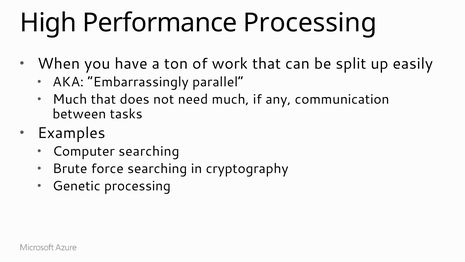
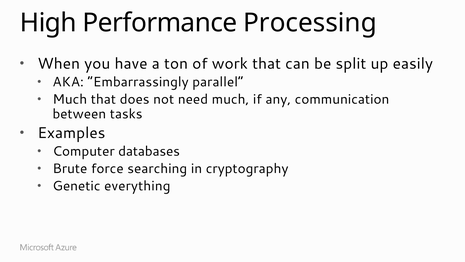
Computer searching: searching -> databases
Genetic processing: processing -> everything
